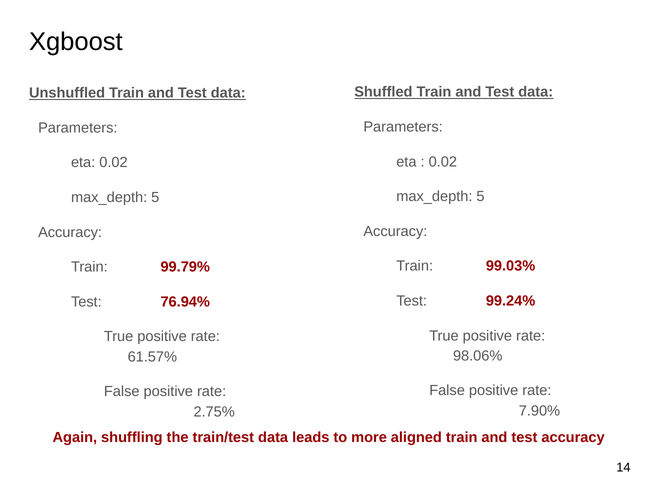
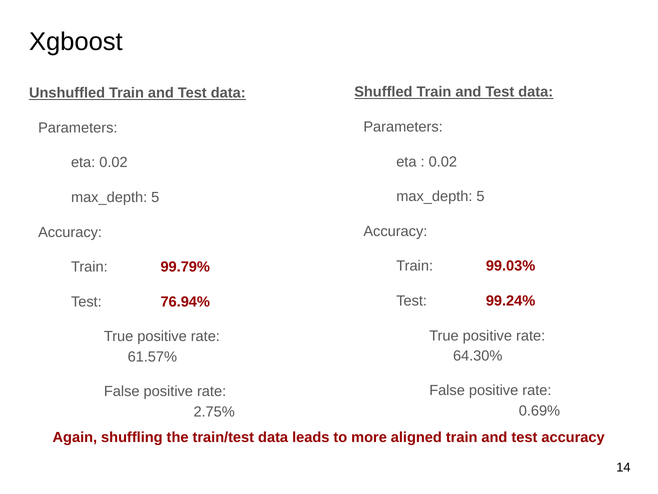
98.06%: 98.06% -> 64.30%
7.90%: 7.90% -> 0.69%
